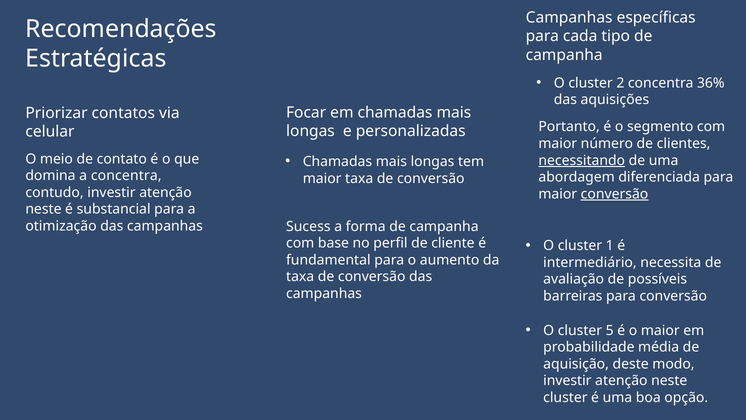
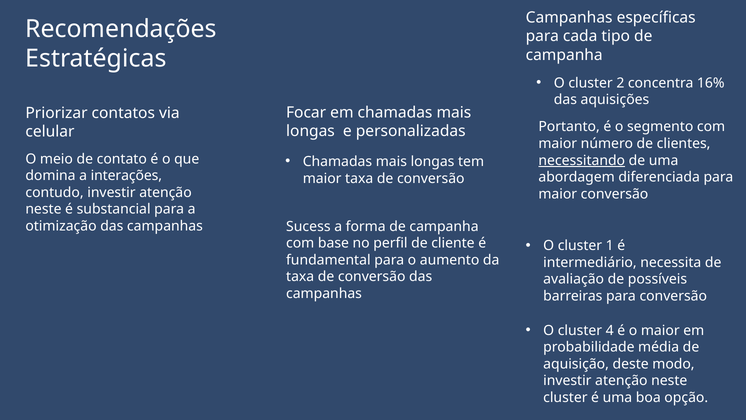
36%: 36% -> 16%
a concentra: concentra -> interações
conversão at (615, 194) underline: present -> none
5: 5 -> 4
